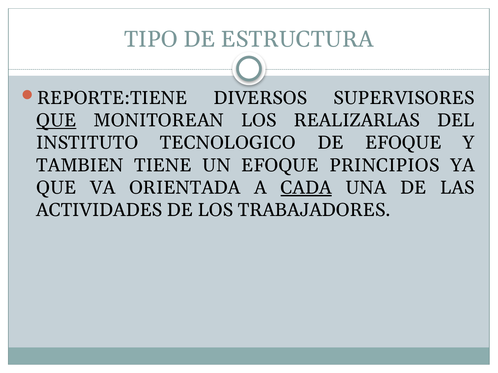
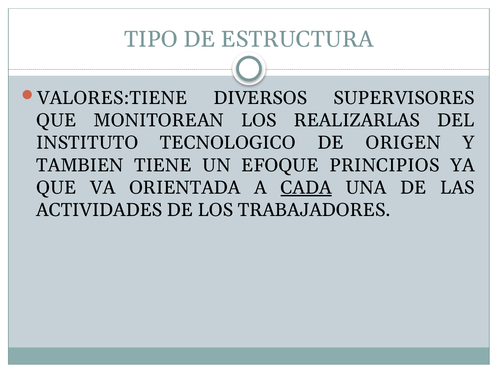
REPORTE:TIENE: REPORTE:TIENE -> VALORES:TIENE
QUE at (56, 121) underline: present -> none
DE EFOQUE: EFOQUE -> ORIGEN
